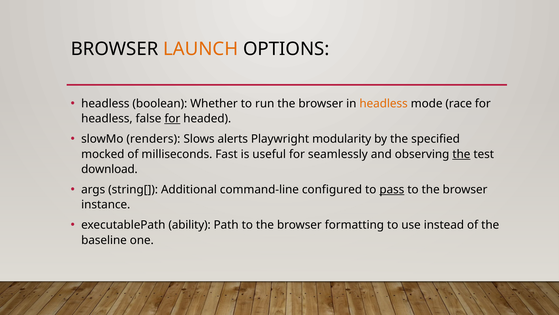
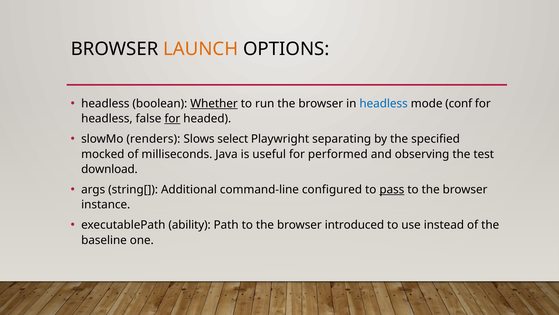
Whether underline: none -> present
headless at (384, 103) colour: orange -> blue
race: race -> conf
alerts: alerts -> select
modularity: modularity -> separating
Fast: Fast -> Java
seamlessly: seamlessly -> performed
the at (461, 154) underline: present -> none
formatting: formatting -> introduced
